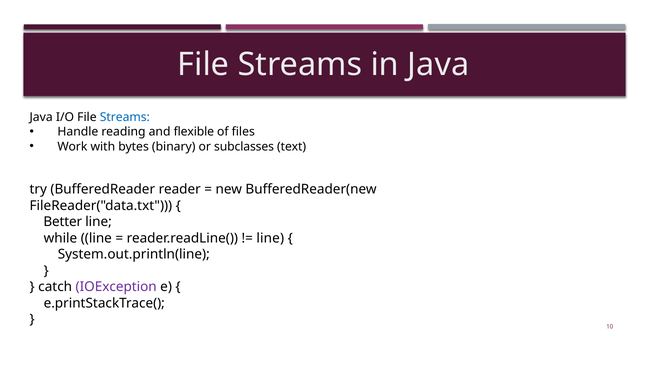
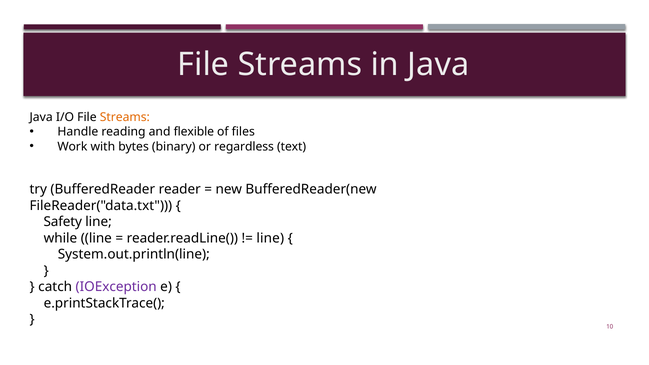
Streams at (125, 117) colour: blue -> orange
subclasses: subclasses -> regardless
Better: Better -> Safety
